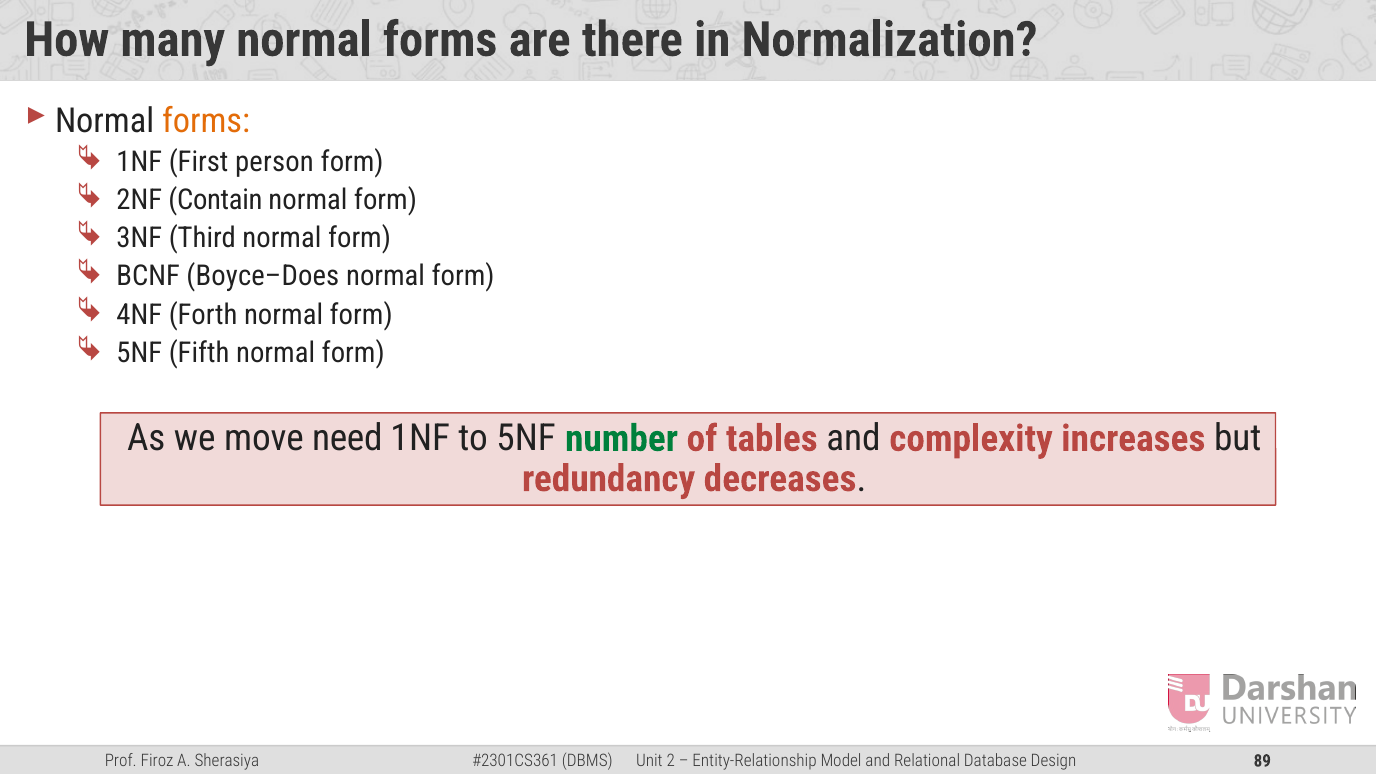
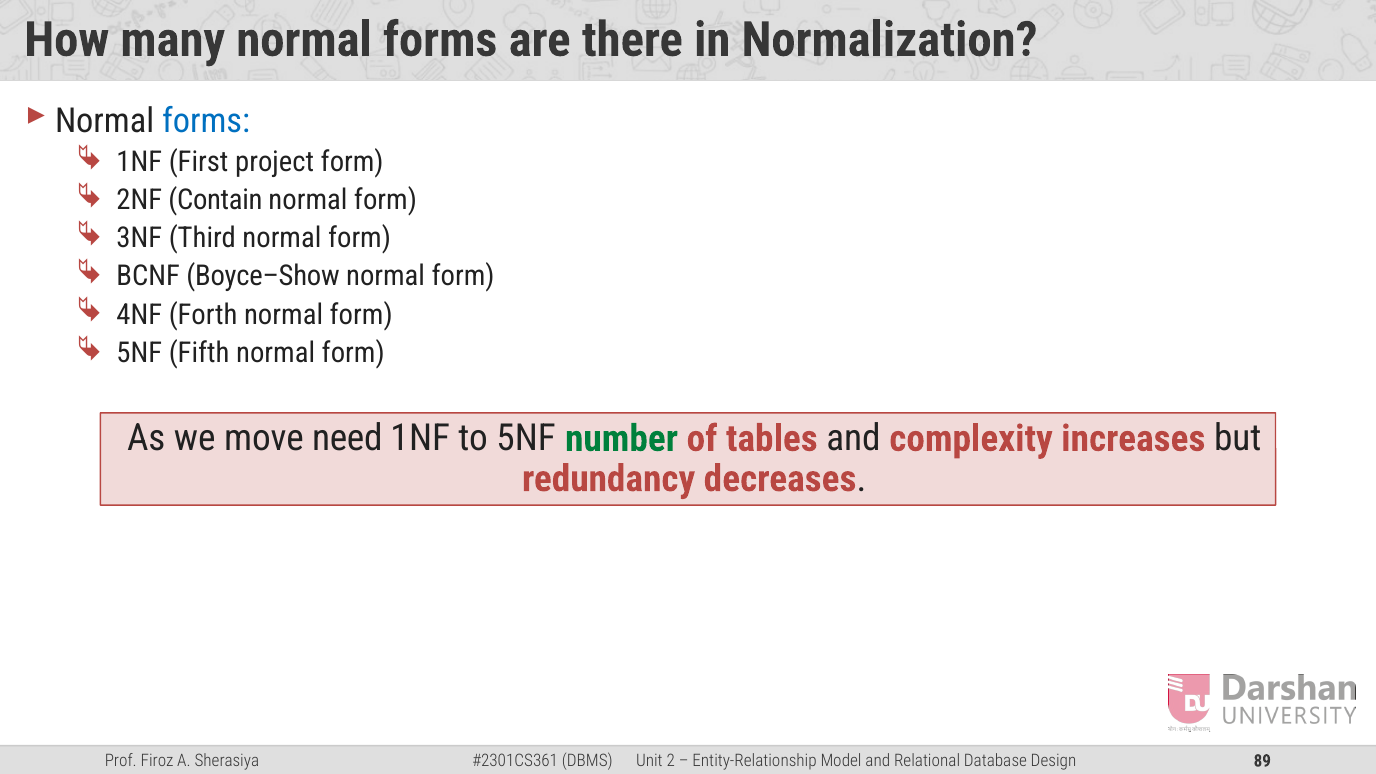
forms at (206, 121) colour: orange -> blue
person: person -> project
Boyce–Does: Boyce–Does -> Boyce–Show
